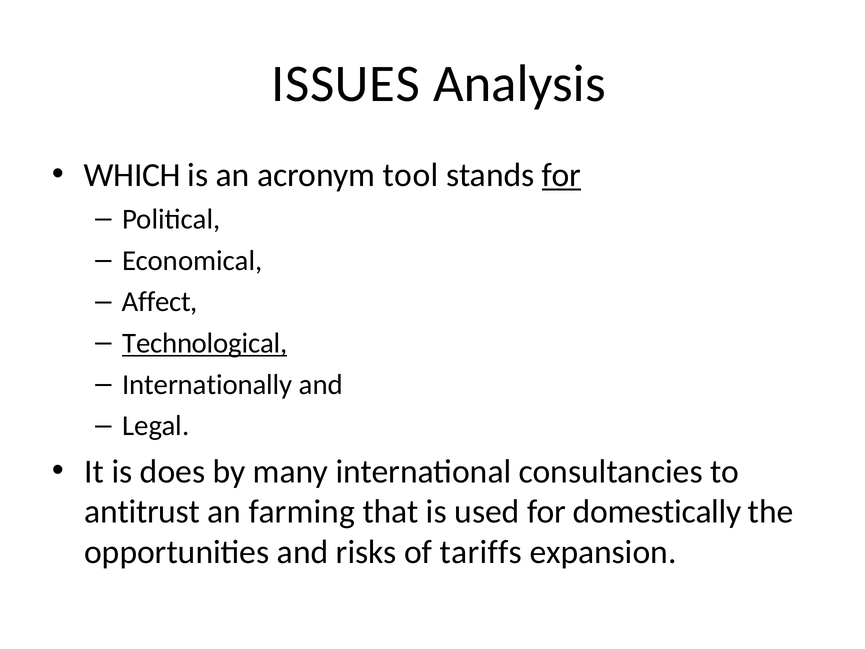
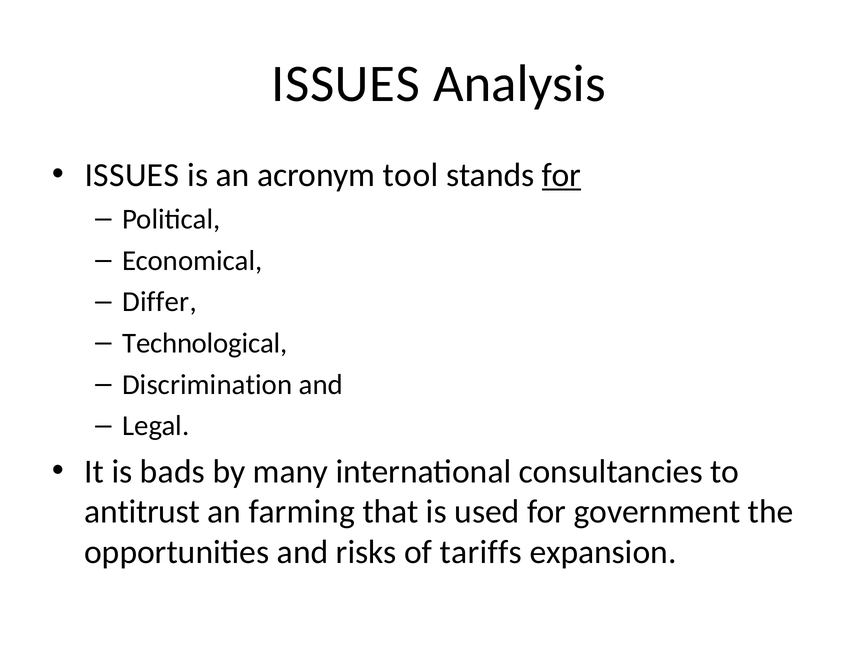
WHICH at (132, 175): WHICH -> ISSUES
Affect: Affect -> Differ
Technological underline: present -> none
Internationally: Internationally -> Discrimination
does: does -> bads
domestically: domestically -> government
